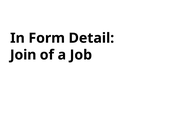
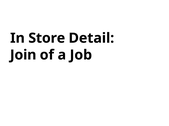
Form: Form -> Store
